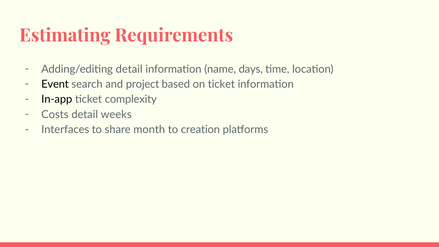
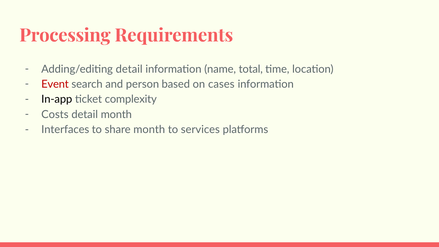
Estimating: Estimating -> Processing
days: days -> total
Event colour: black -> red
project: project -> person
on ticket: ticket -> cases
detail weeks: weeks -> month
creation: creation -> services
